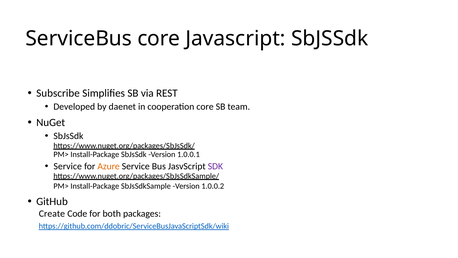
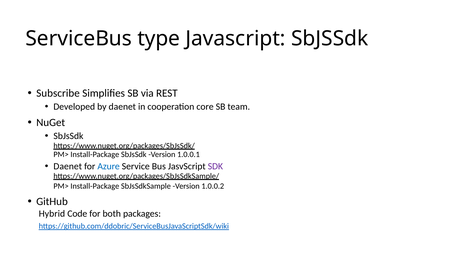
ServiceBus core: core -> type
Service at (68, 166): Service -> Daenet
Azure colour: orange -> blue
Create: Create -> Hybrid
